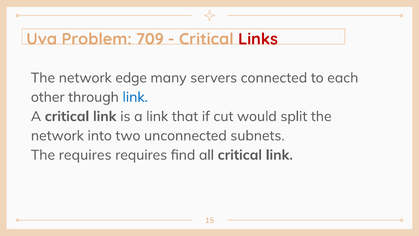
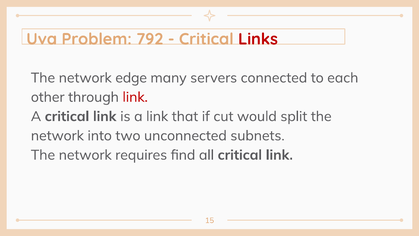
709: 709 -> 792
link at (135, 97) colour: blue -> red
requires at (85, 155): requires -> network
